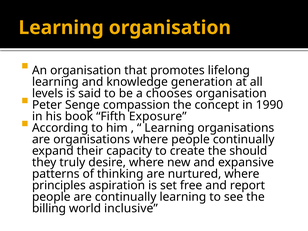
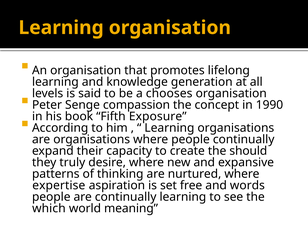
principles: principles -> expertise
report: report -> words
billing: billing -> which
inclusive: inclusive -> meaning
